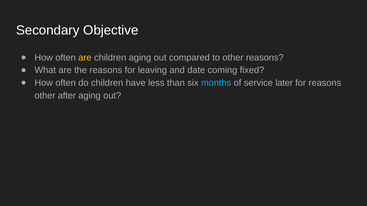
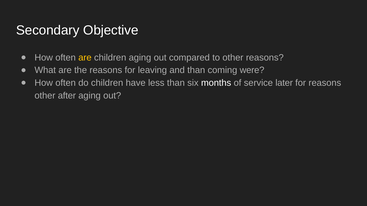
and date: date -> than
fixed: fixed -> were
months colour: light blue -> white
